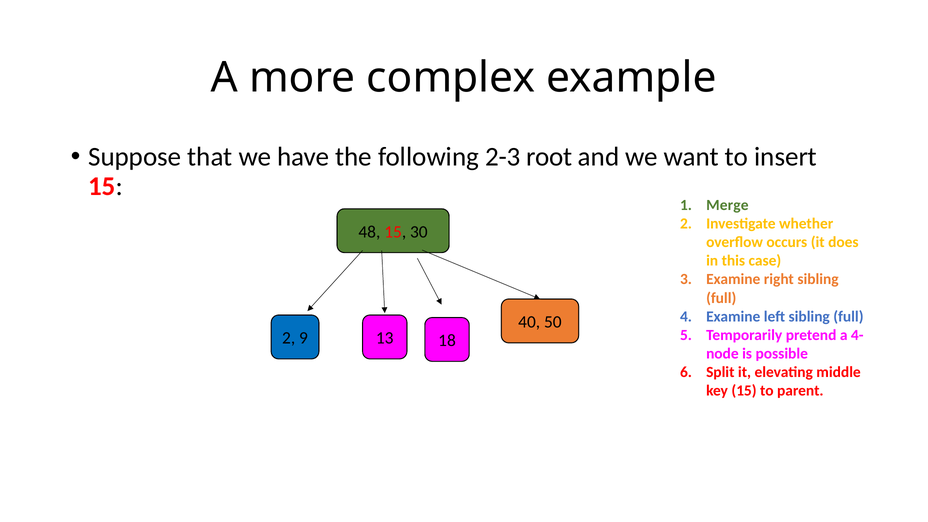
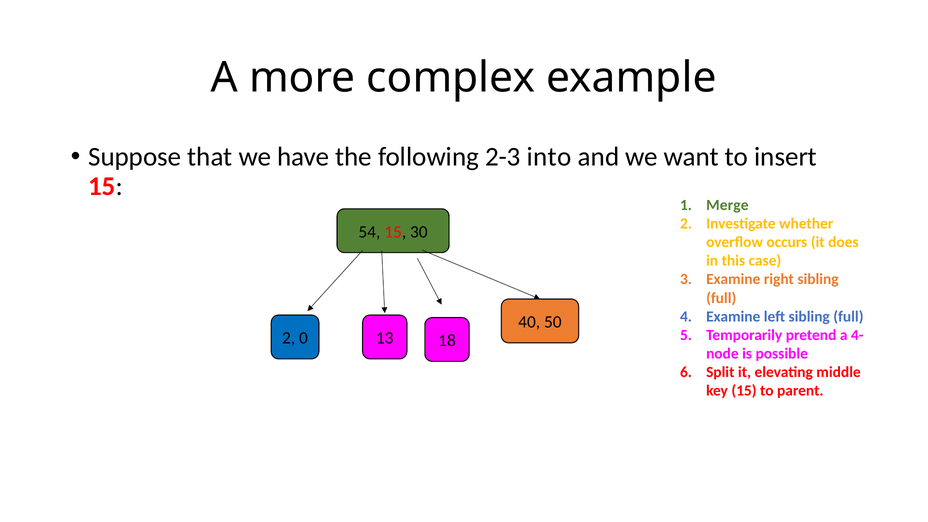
root: root -> into
48: 48 -> 54
9: 9 -> 0
